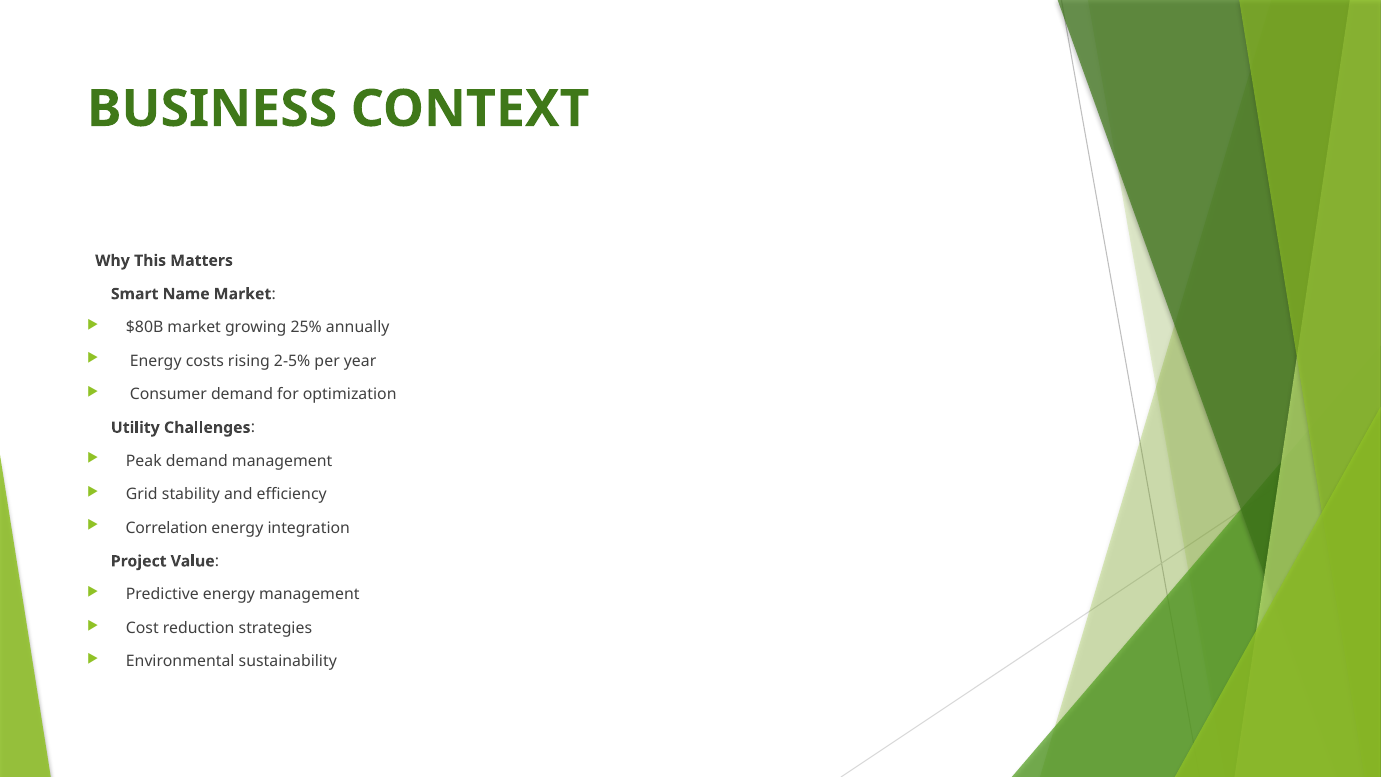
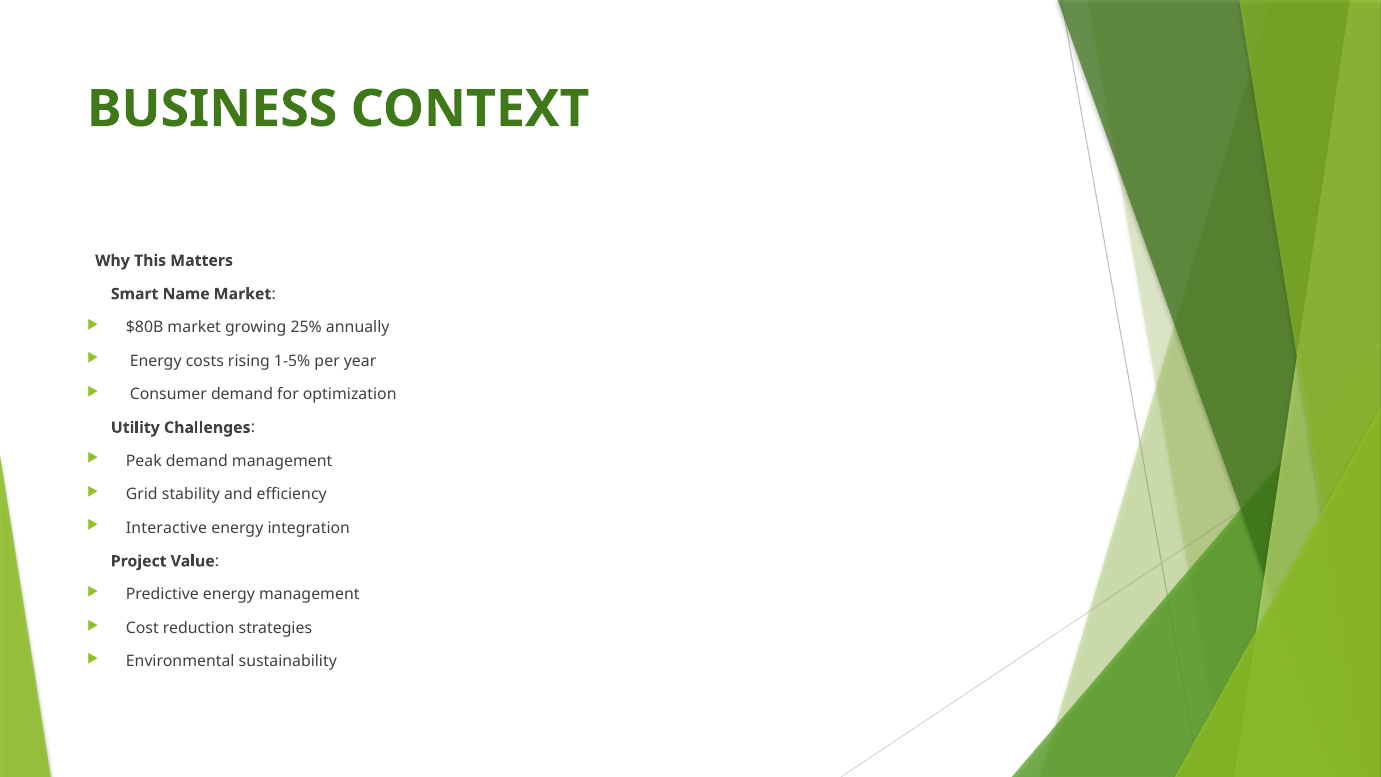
2-5%: 2-5% -> 1-5%
Correlation: Correlation -> Interactive
